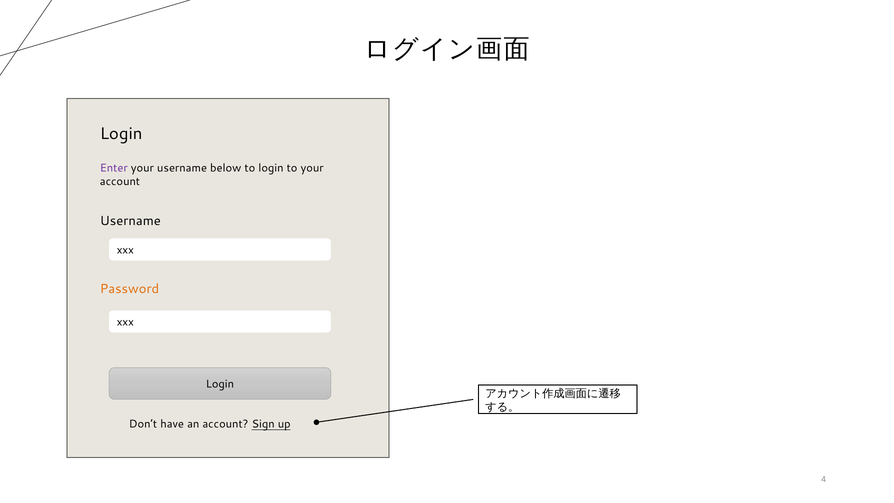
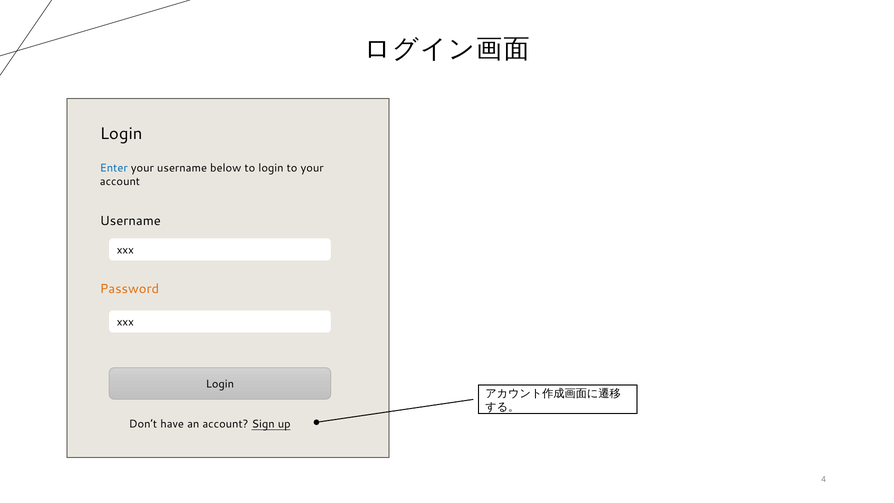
Enter colour: purple -> blue
